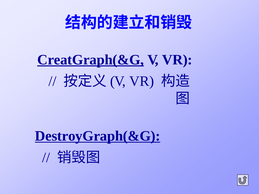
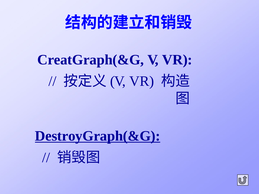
CreatGraph(&G underline: present -> none
